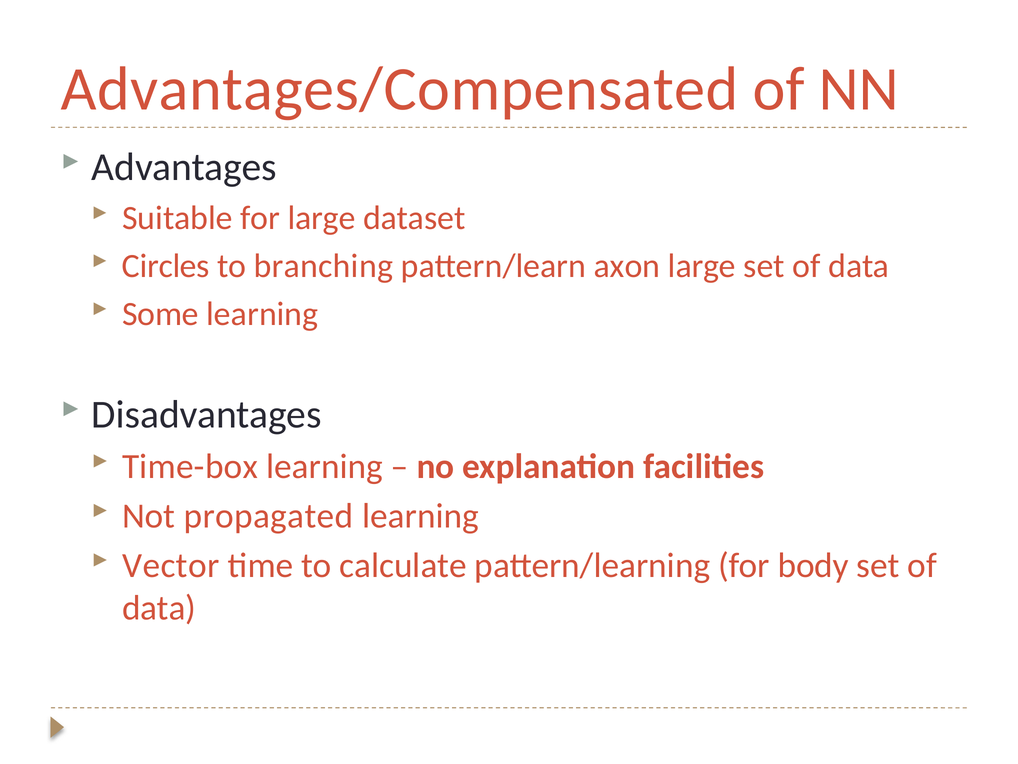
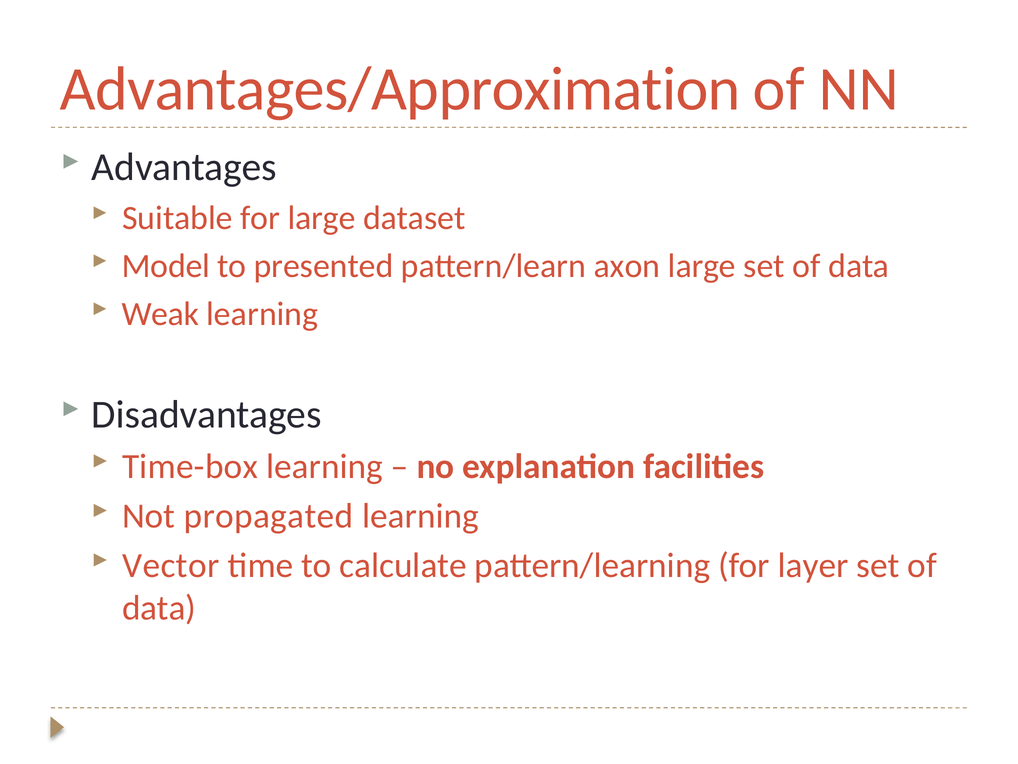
Advantages/Compensated: Advantages/Compensated -> Advantages/Approximation
Circles: Circles -> Model
branching: branching -> presented
Some: Some -> Weak
body: body -> layer
